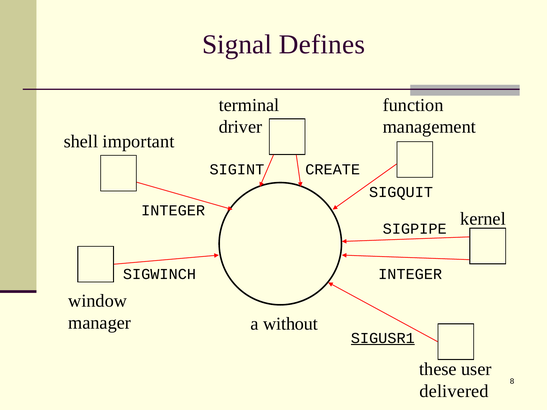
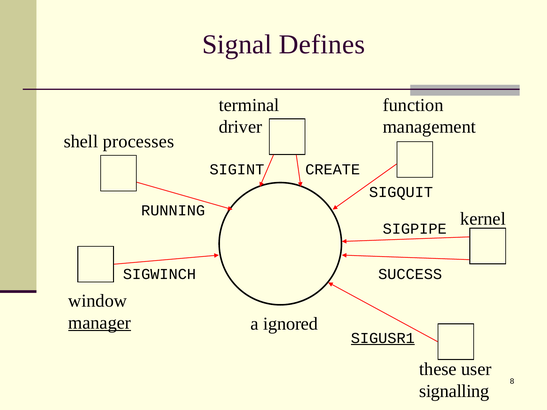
important: important -> processes
INTEGER at (173, 211): INTEGER -> RUNNING
INTEGER at (410, 274): INTEGER -> SUCCESS
manager underline: none -> present
without: without -> ignored
delivered: delivered -> signalling
